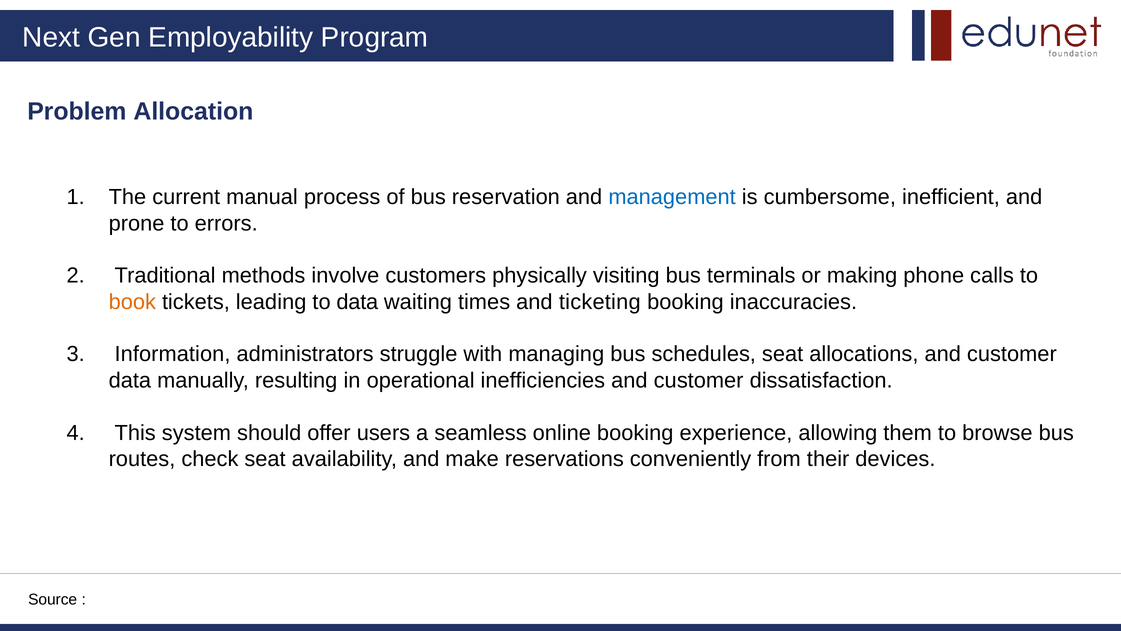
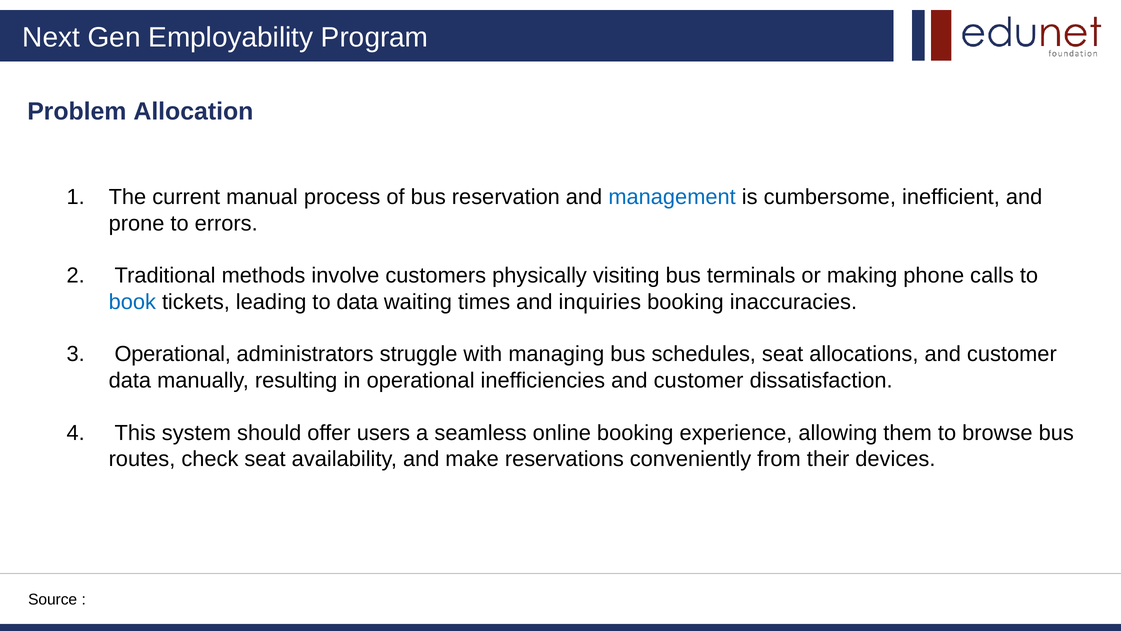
book colour: orange -> blue
ticketing: ticketing -> inquiries
Information at (173, 354): Information -> Operational
